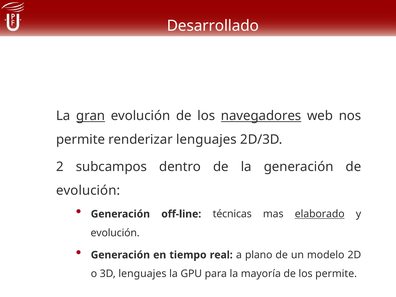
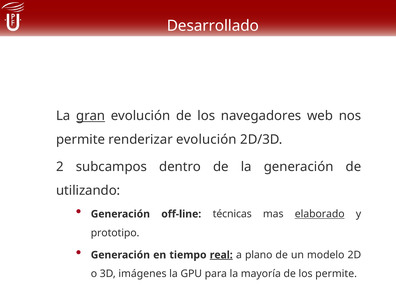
navegadores underline: present -> none
renderizar lenguajes: lenguajes -> evolución
evolución at (88, 190): evolución -> utilizando
evolución at (115, 233): evolución -> prototipo
real underline: none -> present
3D lenguajes: lenguajes -> imágenes
